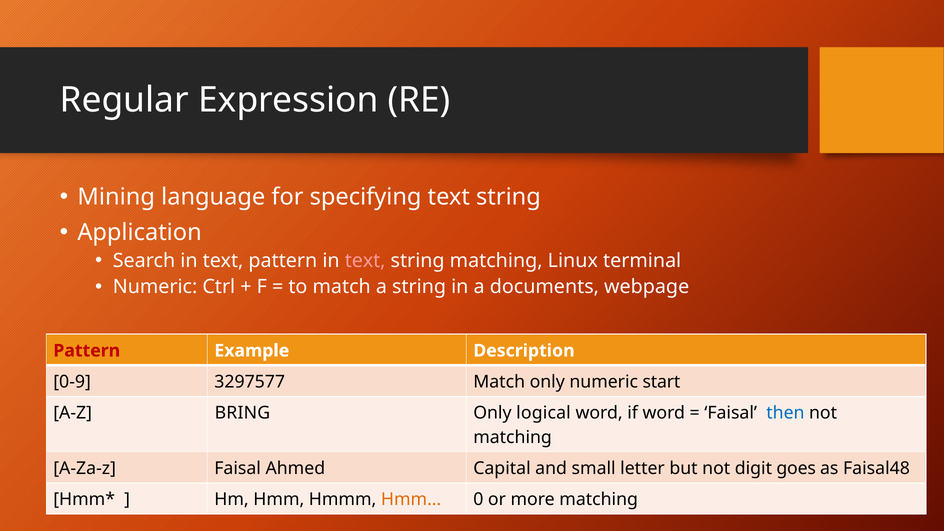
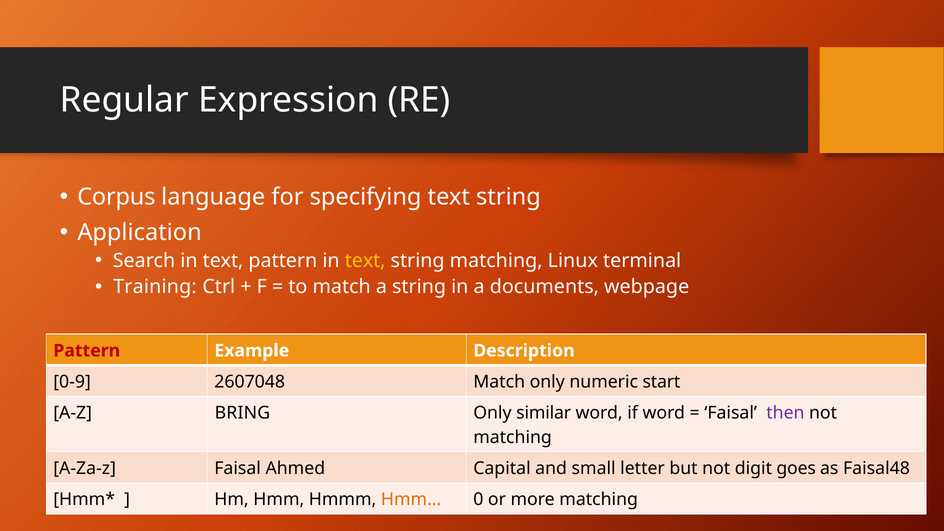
Mining: Mining -> Corpus
text at (365, 261) colour: pink -> yellow
Numeric at (155, 287): Numeric -> Training
3297577: 3297577 -> 2607048
logical: logical -> similar
then colour: blue -> purple
